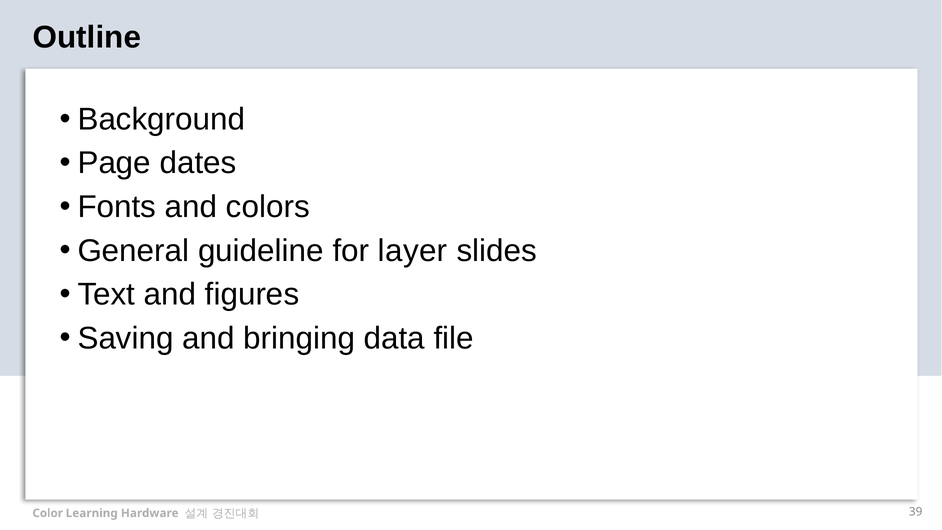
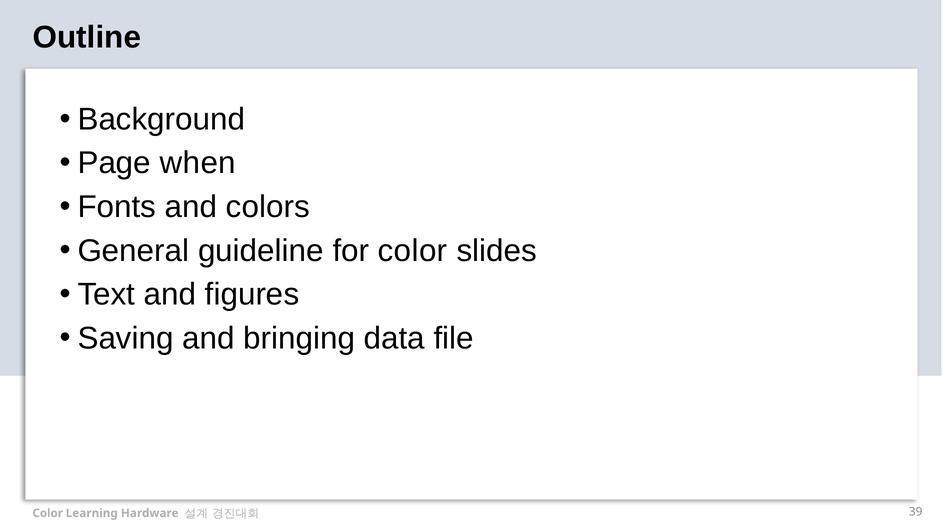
dates: dates -> when
for layer: layer -> color
